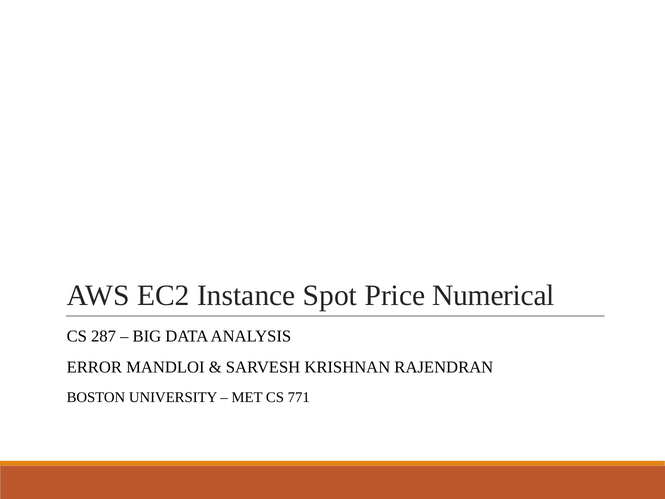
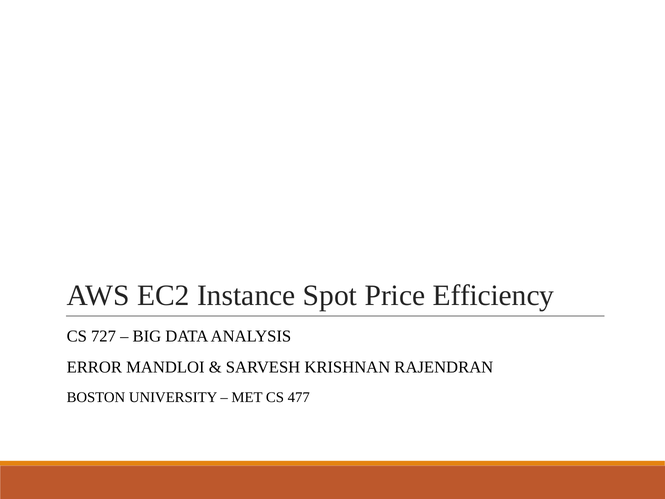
Numerical: Numerical -> Efficiency
287: 287 -> 727
771: 771 -> 477
